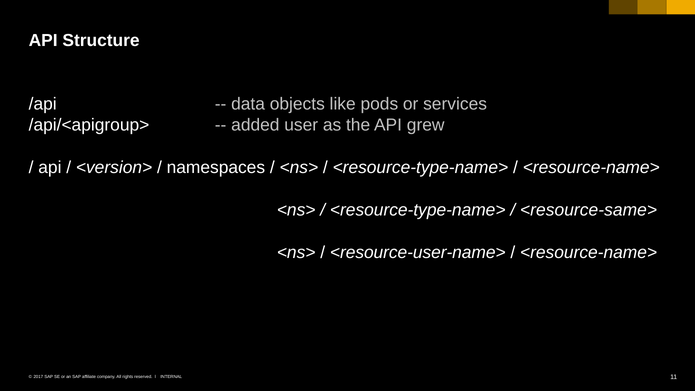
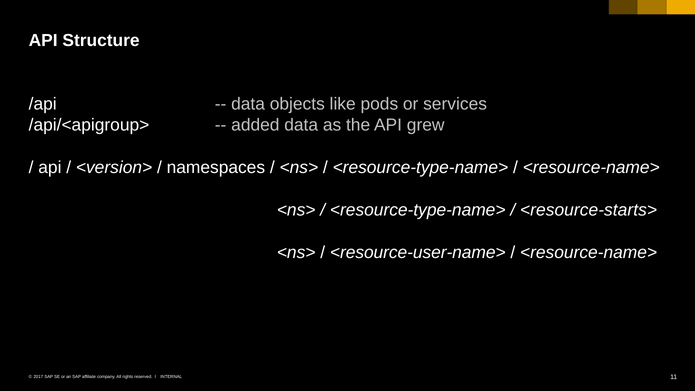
added user: user -> data
<resource-same>: <resource-same> -> <resource-starts>
